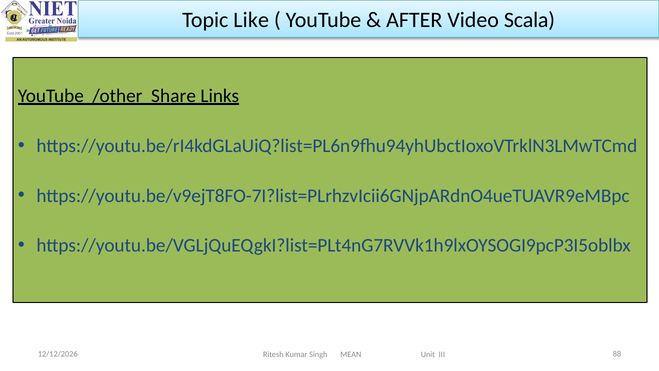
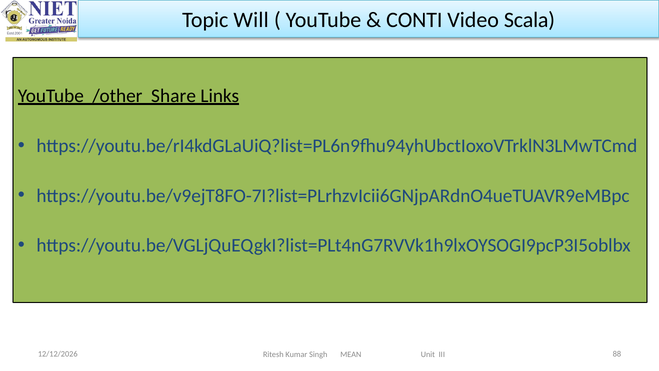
Like: Like -> Will
AFTER: AFTER -> CONTI
